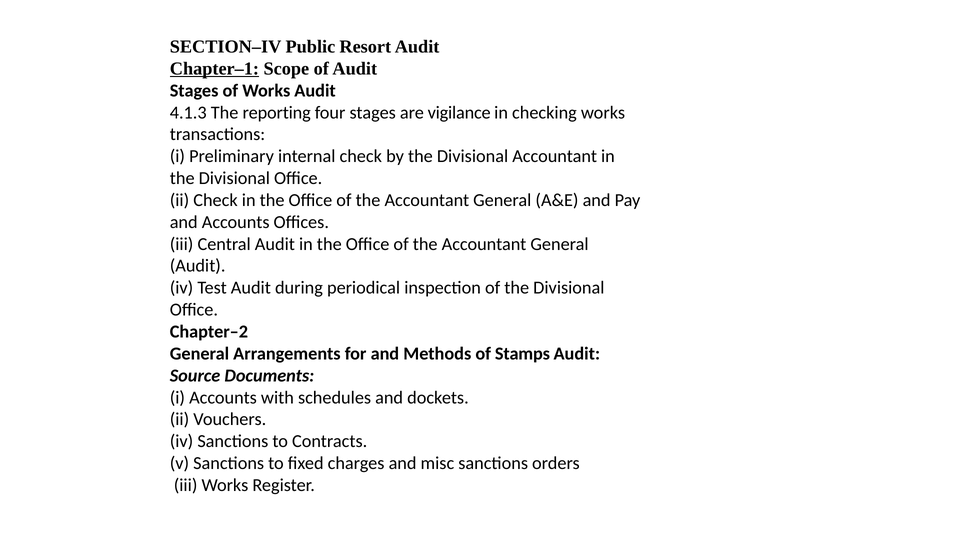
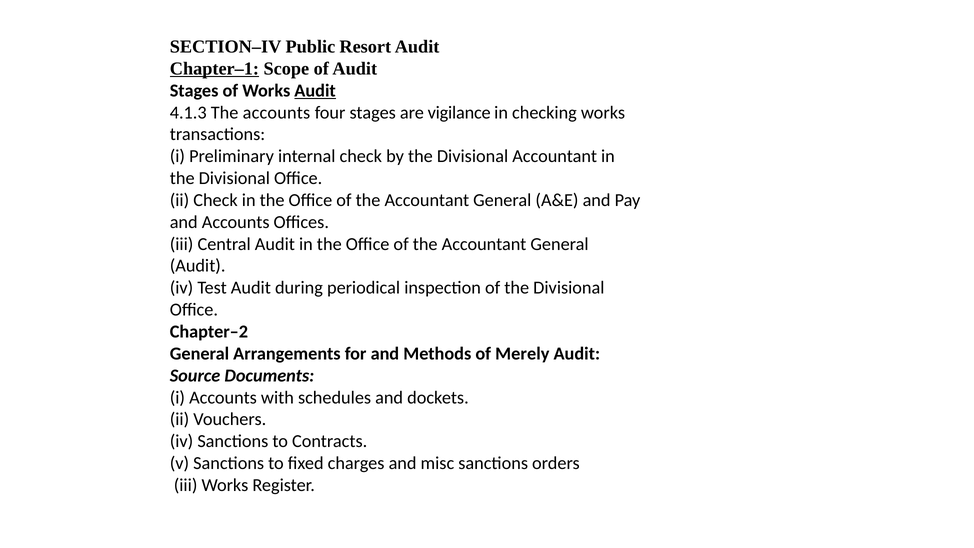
Audit at (315, 91) underline: none -> present
The reporting: reporting -> accounts
Stamps: Stamps -> Merely
